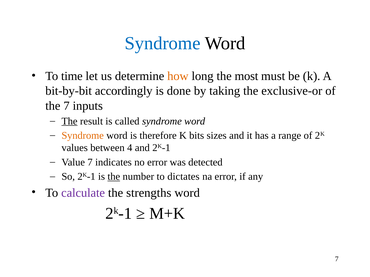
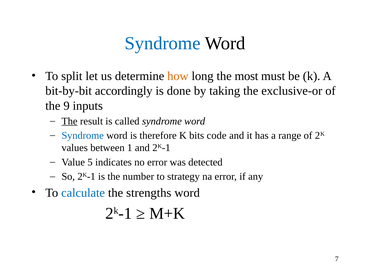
time: time -> split
the 7: 7 -> 9
Syndrome at (83, 136) colour: orange -> blue
sizes: sizes -> code
4: 4 -> 1
Value 7: 7 -> 5
the at (114, 177) underline: present -> none
dictates: dictates -> strategy
calculate colour: purple -> blue
